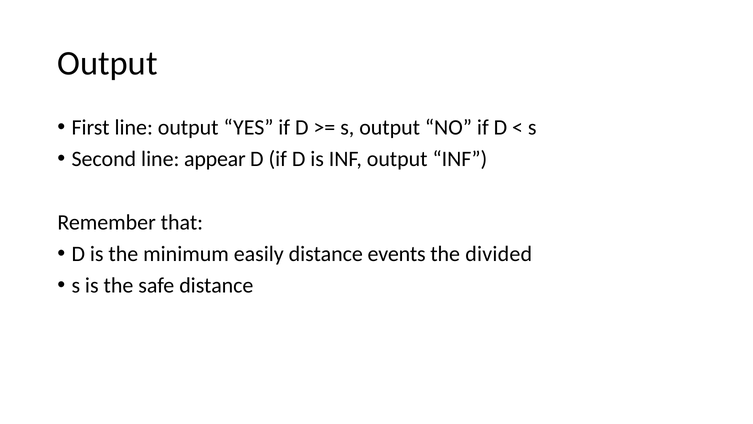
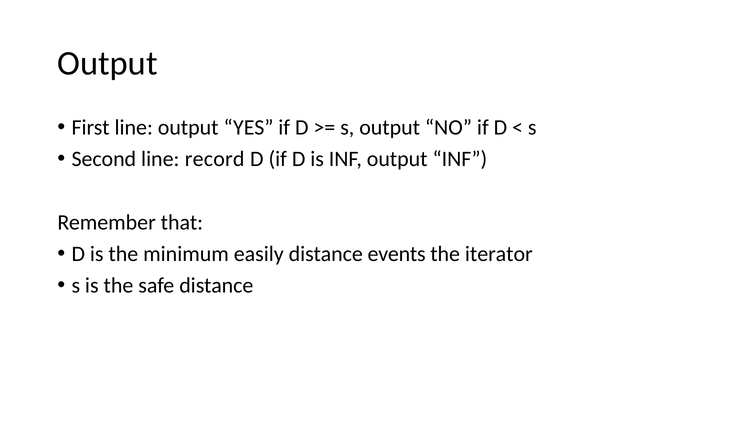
appear: appear -> record
divided: divided -> iterator
